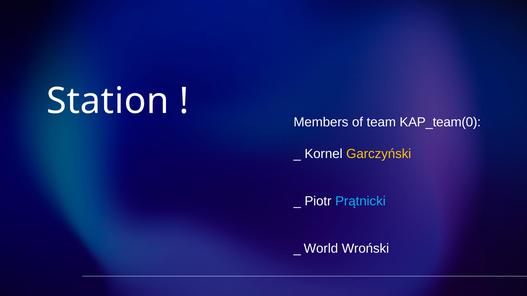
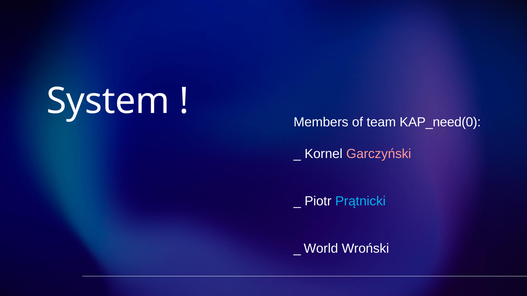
Station: Station -> System
KAP_team(0: KAP_team(0 -> KAP_need(0
Garczyński colour: yellow -> pink
